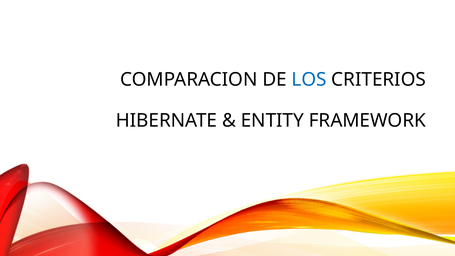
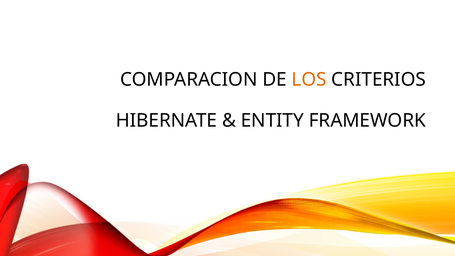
LOS colour: blue -> orange
